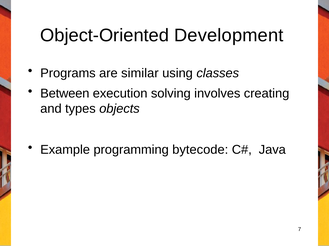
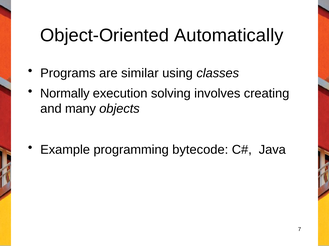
Development: Development -> Automatically
Between: Between -> Normally
types: types -> many
